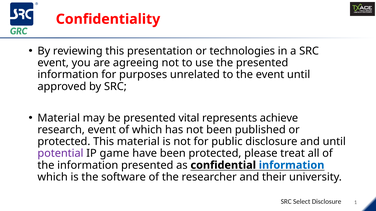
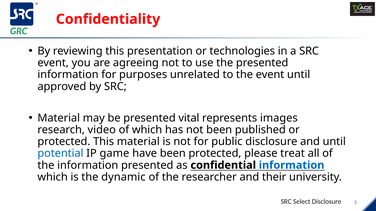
achieve: achieve -> images
research event: event -> video
potential colour: purple -> blue
software: software -> dynamic
